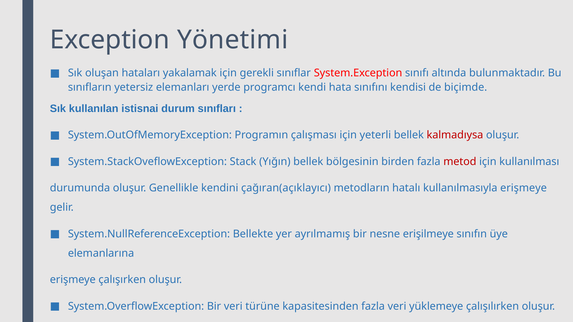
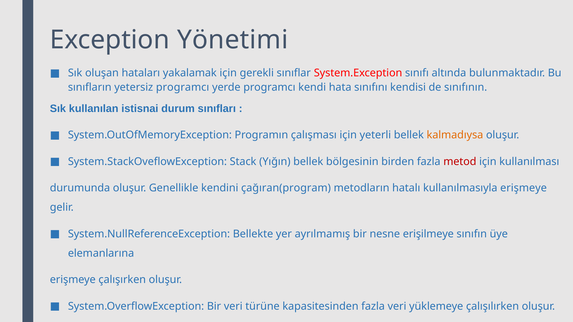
yetersiz elemanları: elemanları -> programcı
biçimde: biçimde -> sınıfının
kalmadıysa colour: red -> orange
çağıran(açıklayıcı: çağıran(açıklayıcı -> çağıran(program
